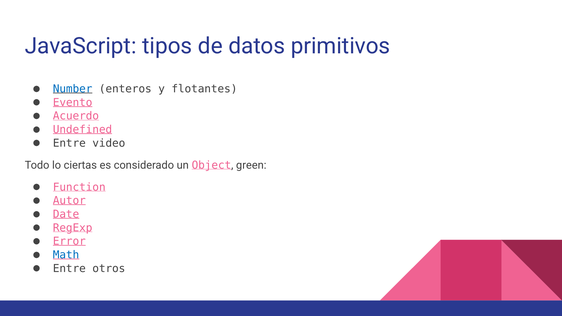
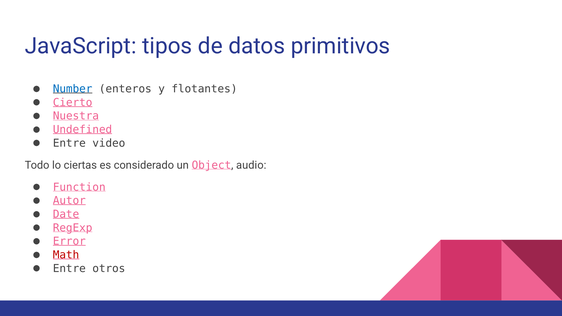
Evento: Evento -> Cierto
Acuerdo: Acuerdo -> Nuestra
green: green -> audio
Math colour: blue -> red
